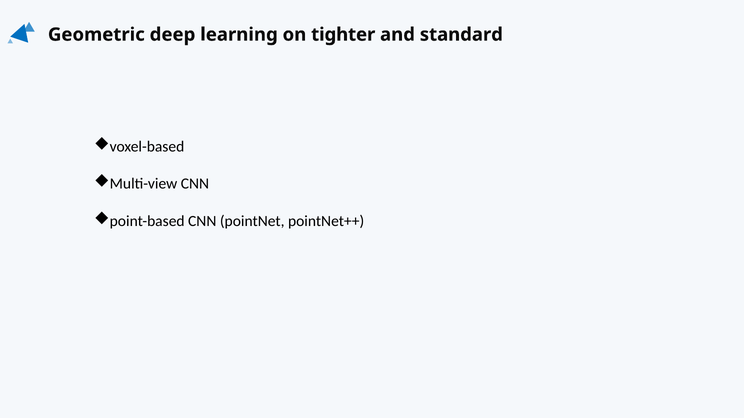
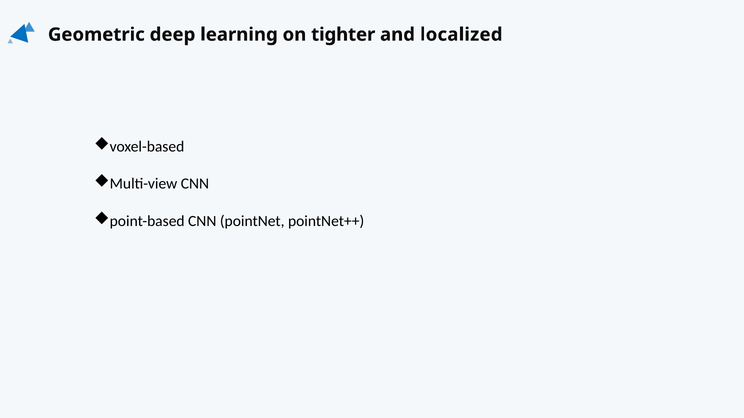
standard: standard -> localized
